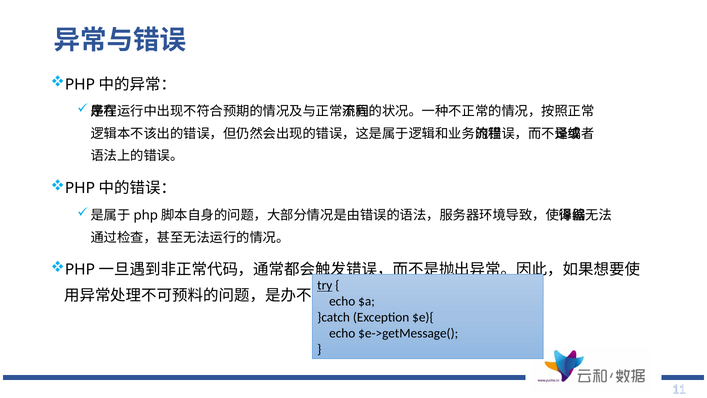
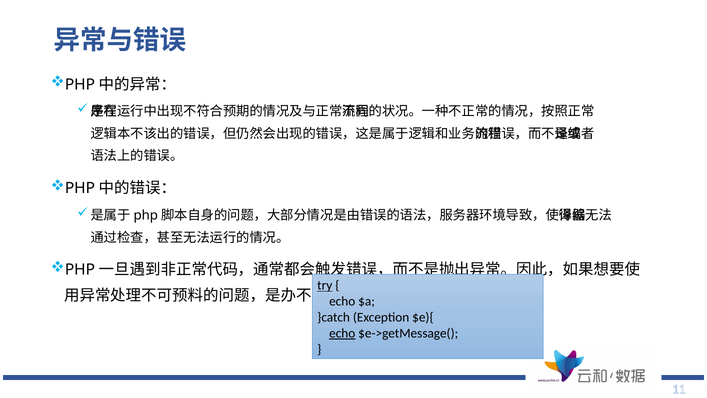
echo at (342, 333) underline: none -> present
